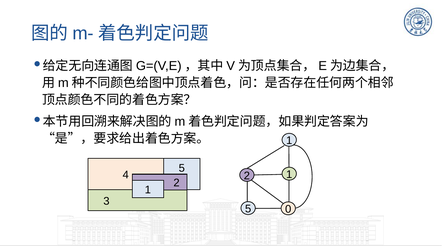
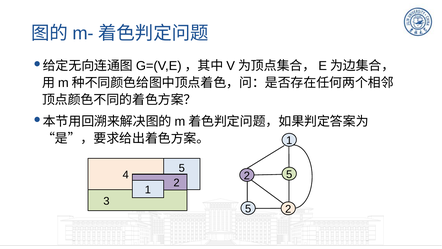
1 at (289, 174): 1 -> 5
0 at (288, 209): 0 -> 2
